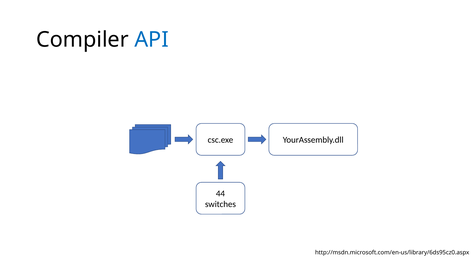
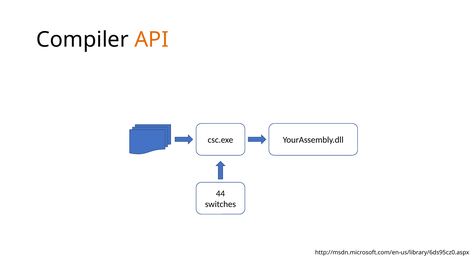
API colour: blue -> orange
